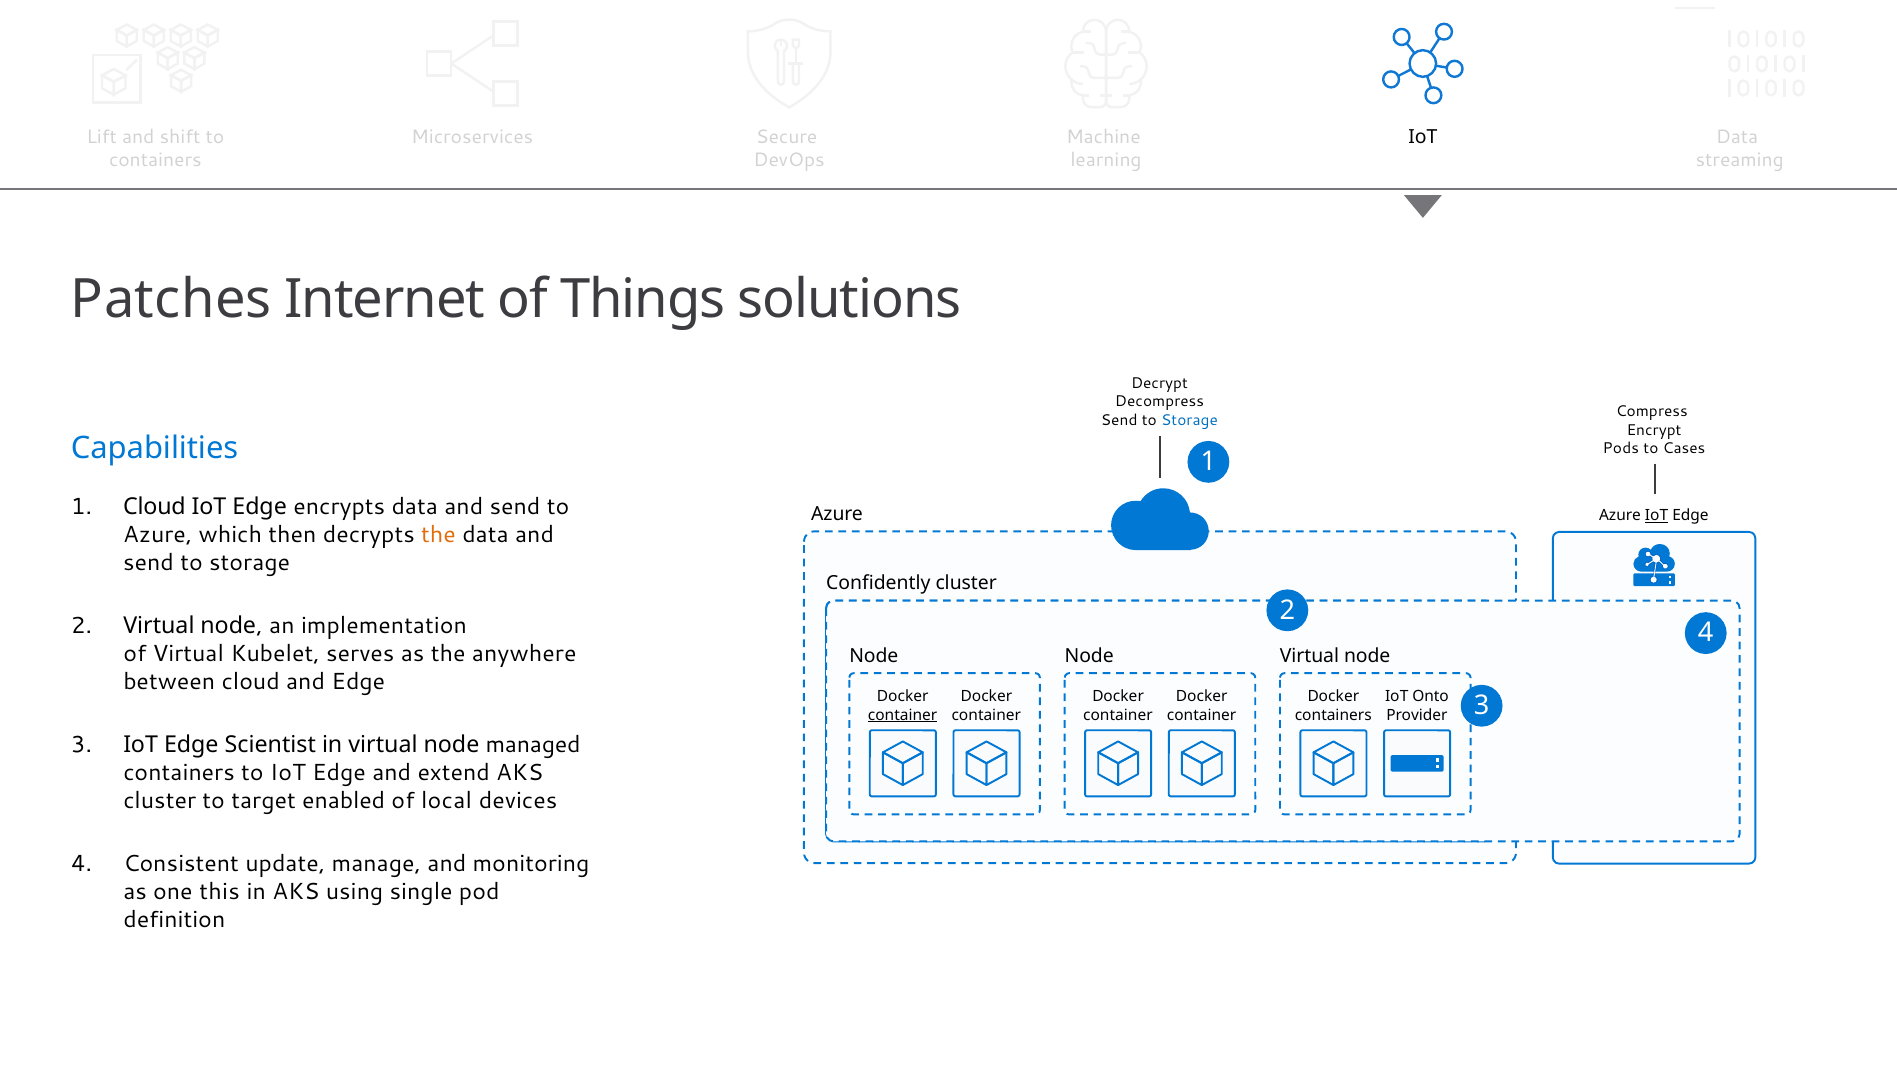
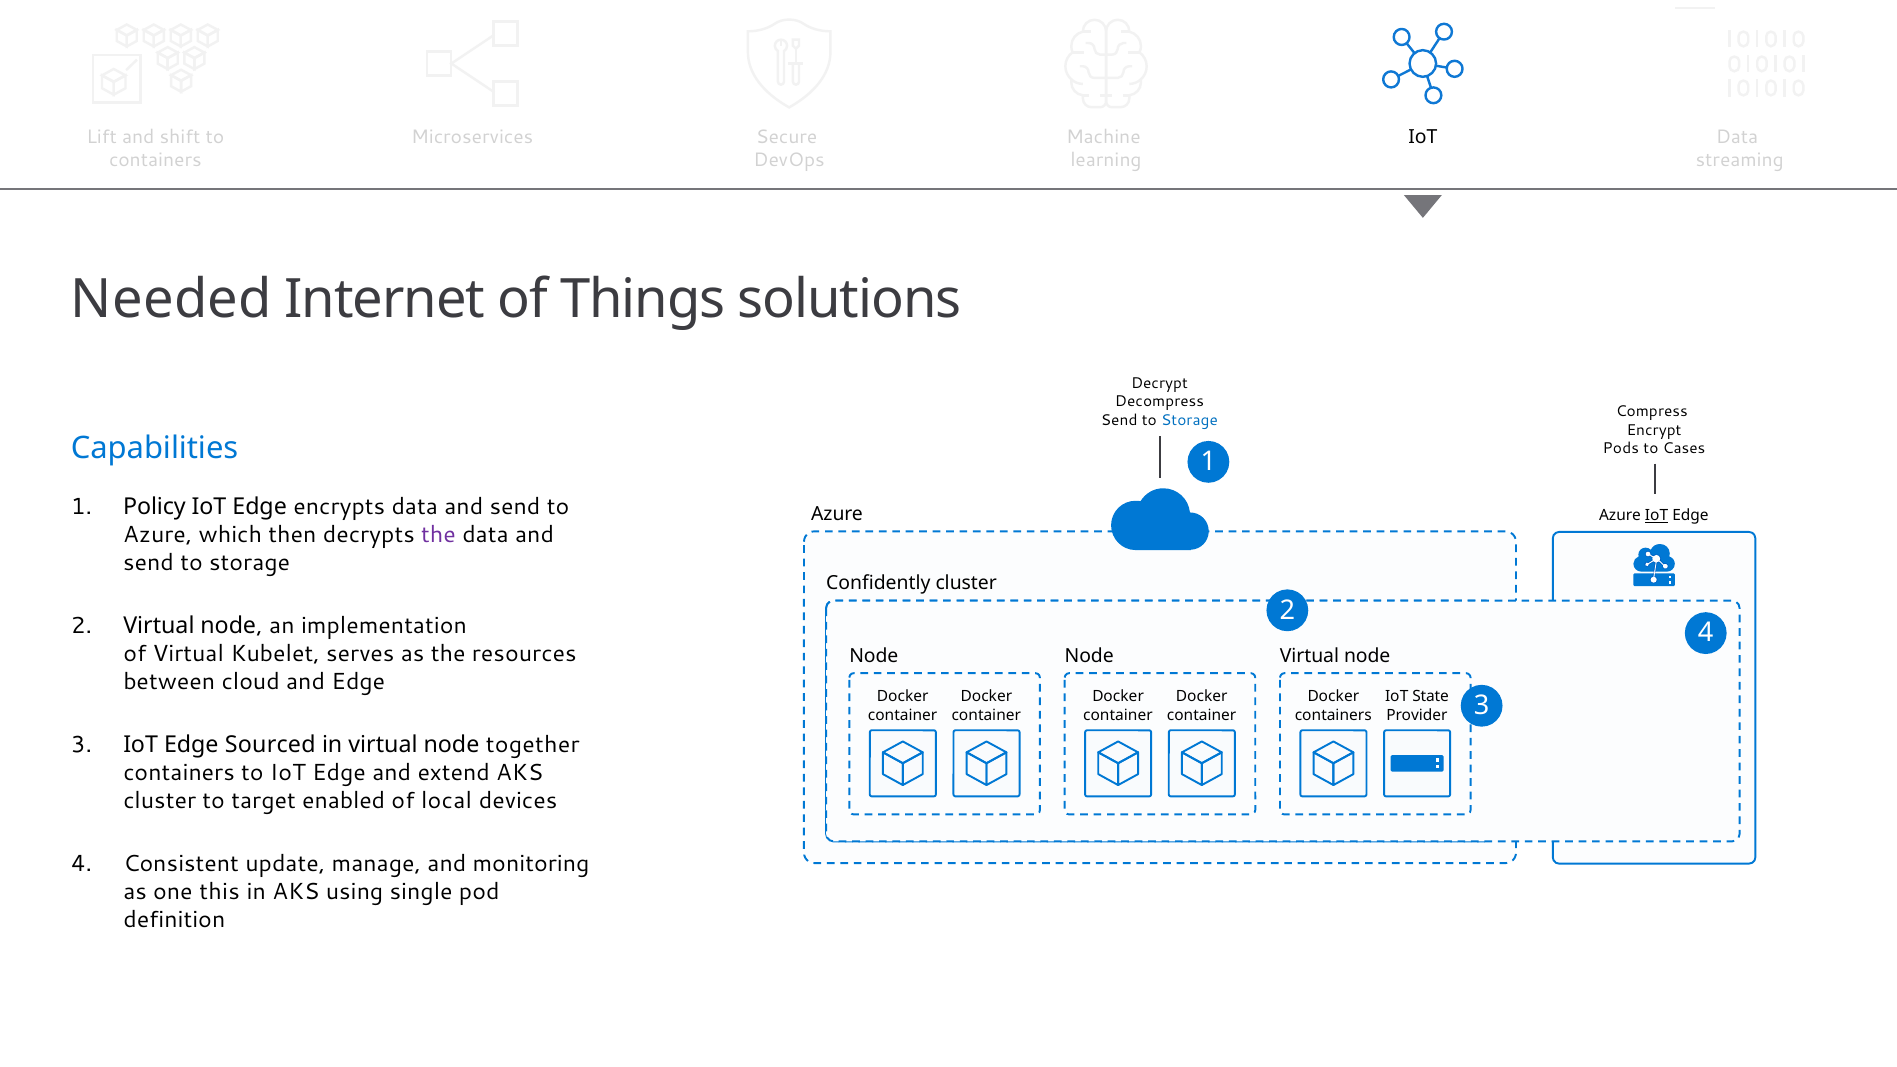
Patches: Patches -> Needed
1 Cloud: Cloud -> Policy
the at (439, 535) colour: orange -> purple
anywhere: anywhere -> resources
Onto: Onto -> State
container at (903, 715) underline: present -> none
Scientist: Scientist -> Sourced
managed: managed -> together
